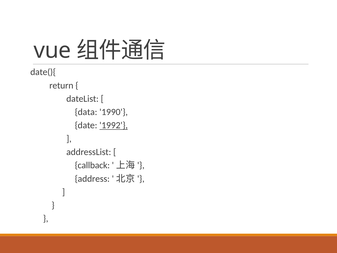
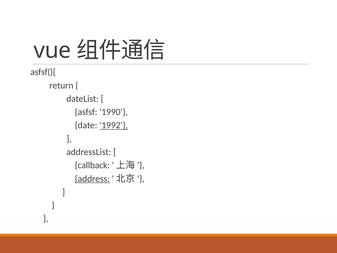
date(){: date(){ -> asfsf(){
data: data -> asfsf
address underline: none -> present
